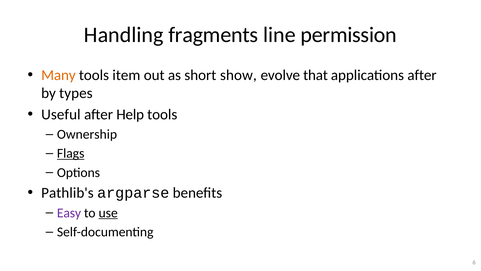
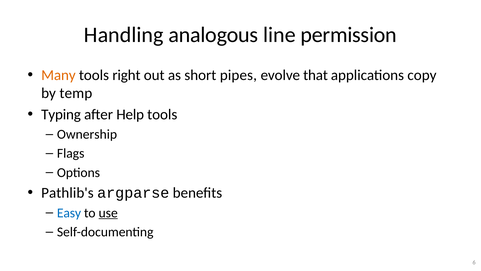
fragments: fragments -> analogous
item: item -> right
show: show -> pipes
applications after: after -> copy
types: types -> temp
Useful: Useful -> Typing
Flags underline: present -> none
Easy colour: purple -> blue
